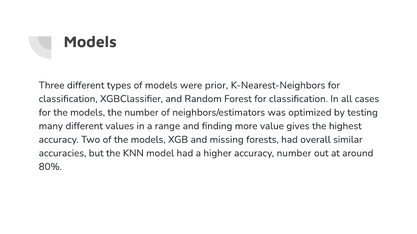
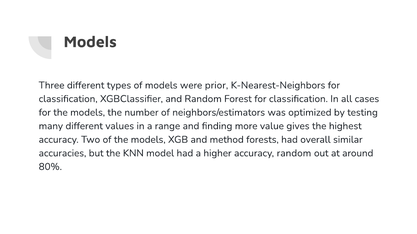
missing: missing -> method
accuracy number: number -> random
